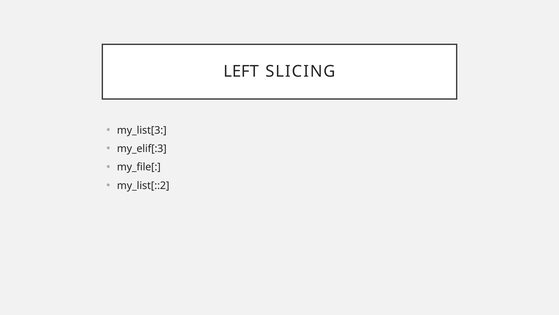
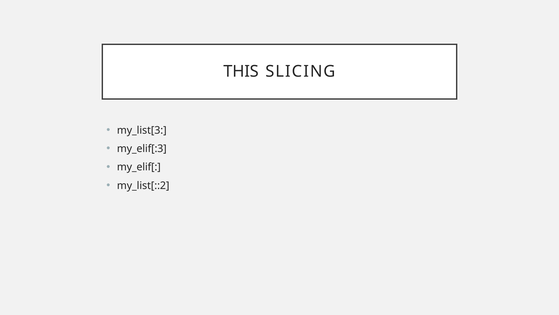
LEFT: LEFT -> THIS
my_file[: my_file[ -> my_elif[
